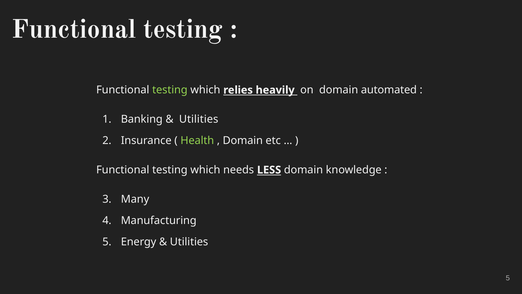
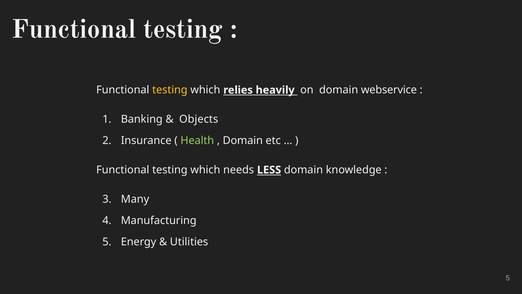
testing at (170, 90) colour: light green -> yellow
automated: automated -> webservice
Utilities at (199, 119): Utilities -> Objects
